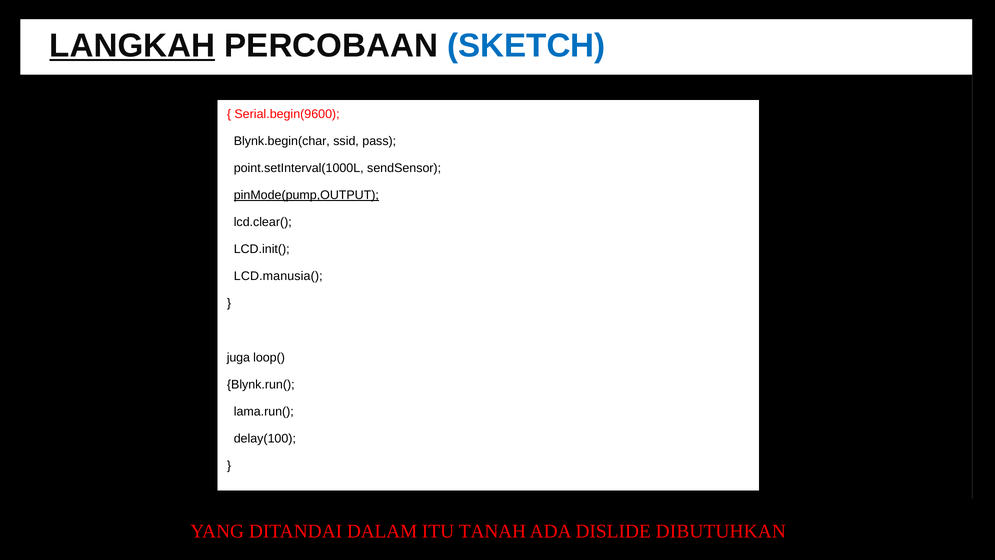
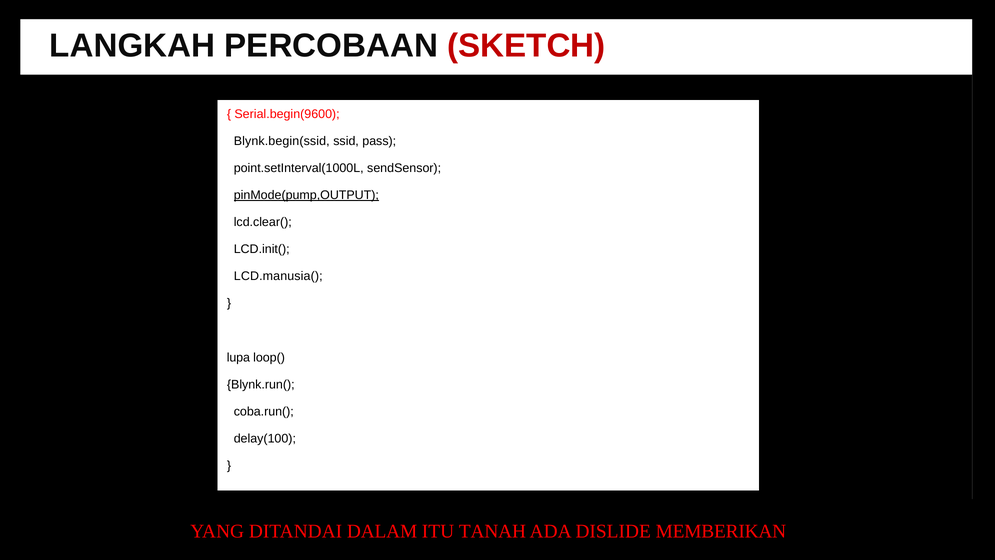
LANGKAH underline: present -> none
SKETCH colour: blue -> red
Blynk.begin(char: Blynk.begin(char -> Blynk.begin(ssid
juga: juga -> lupa
lama.run(: lama.run( -> coba.run(
DIBUTUHKAN: DIBUTUHKAN -> MEMBERIKAN
